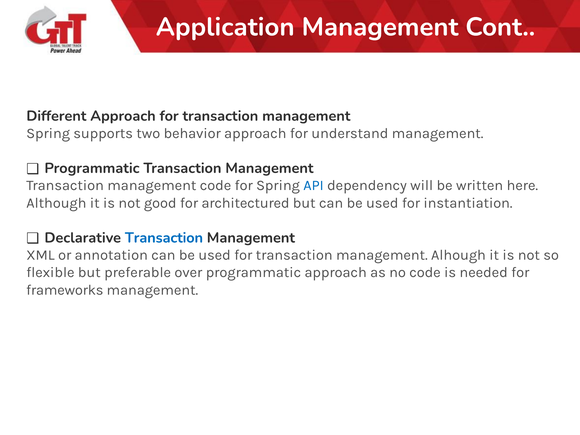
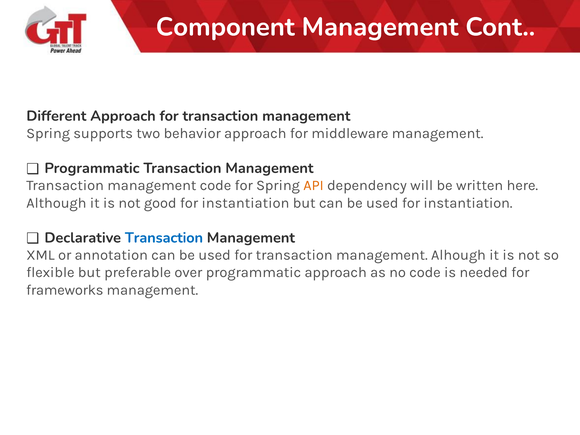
Application: Application -> Component
understand: understand -> middleware
API colour: blue -> orange
good for architectured: architectured -> instantiation
